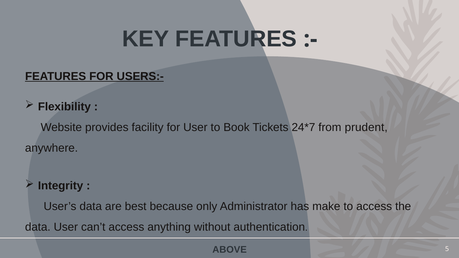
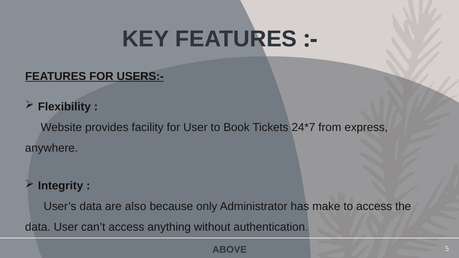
prudent: prudent -> express
best: best -> also
